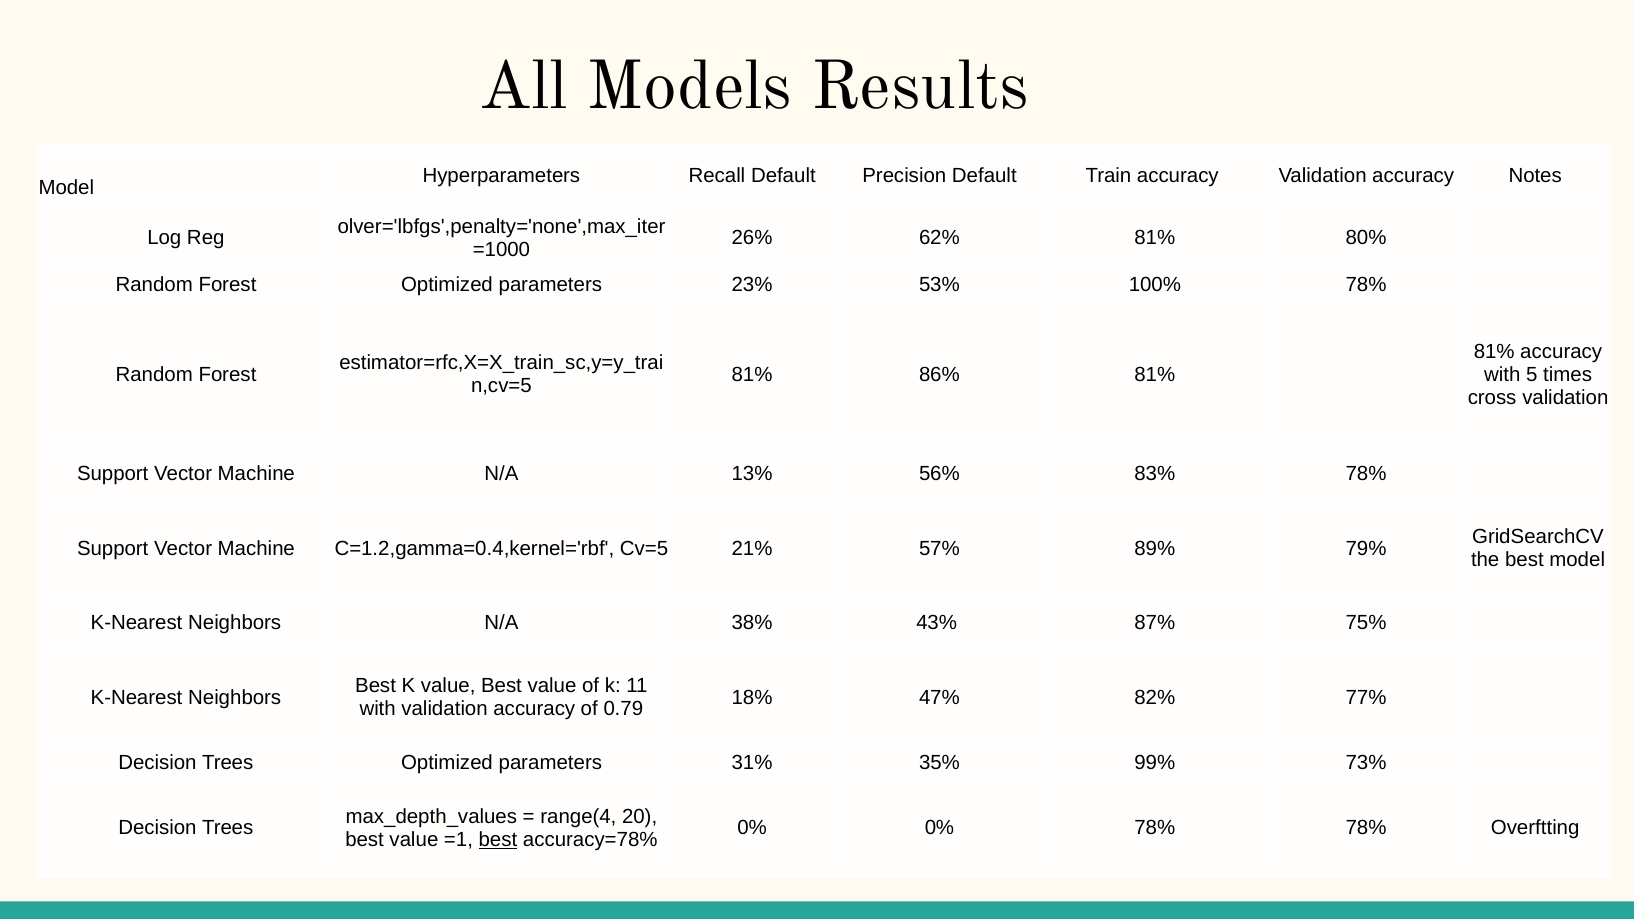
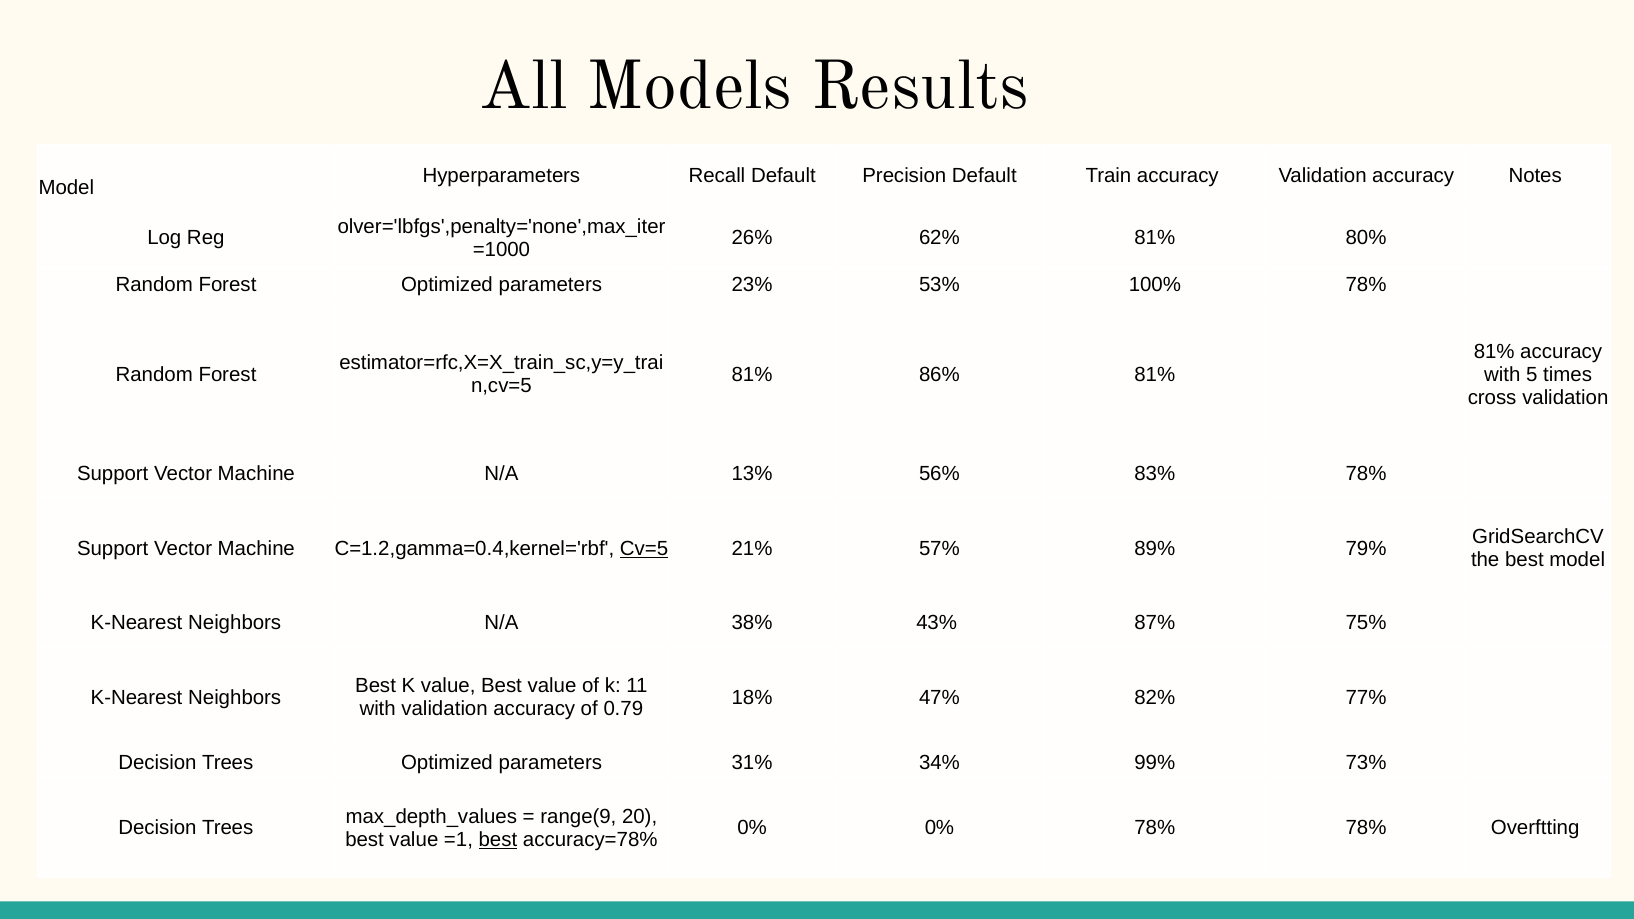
Cv=5 underline: none -> present
35%: 35% -> 34%
range(4: range(4 -> range(9
